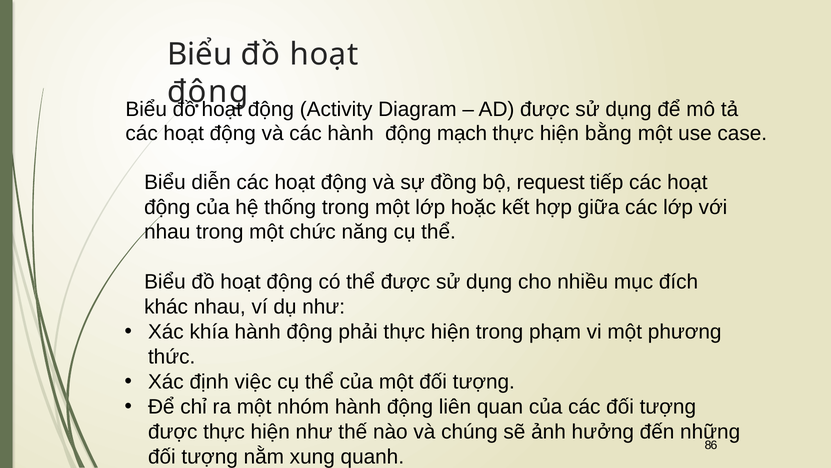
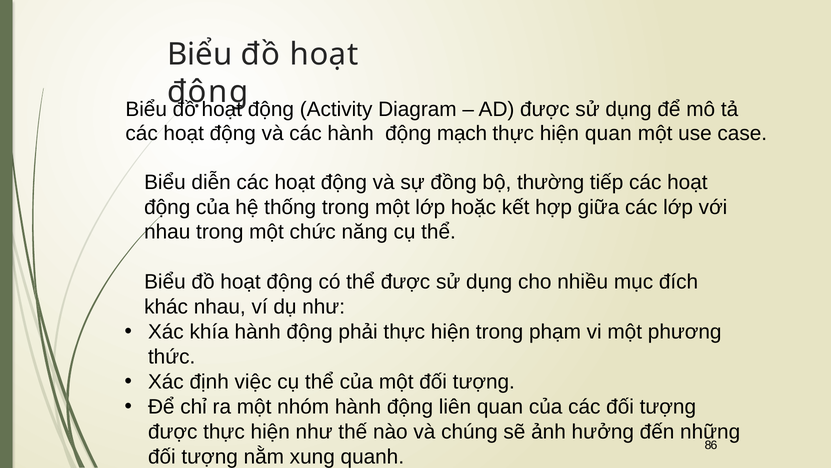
hiện bằng: bằng -> quan
request: request -> thường
